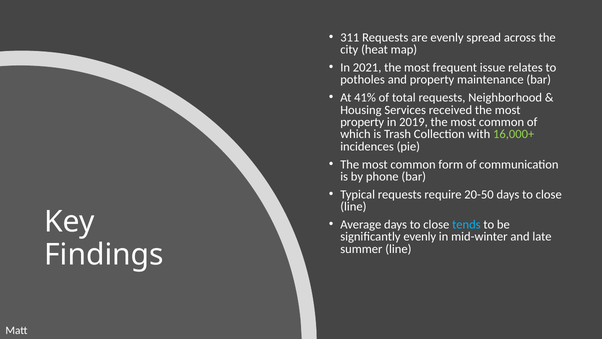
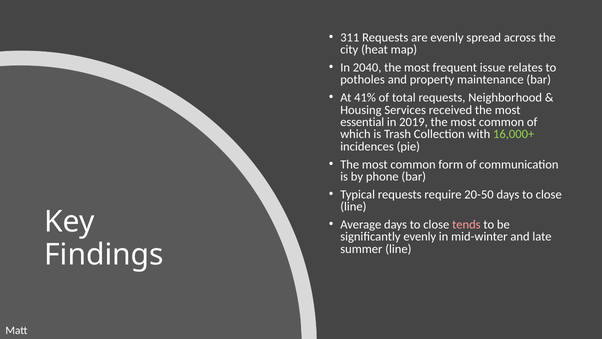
2021: 2021 -> 2040
property at (362, 122): property -> essential
tends colour: light blue -> pink
